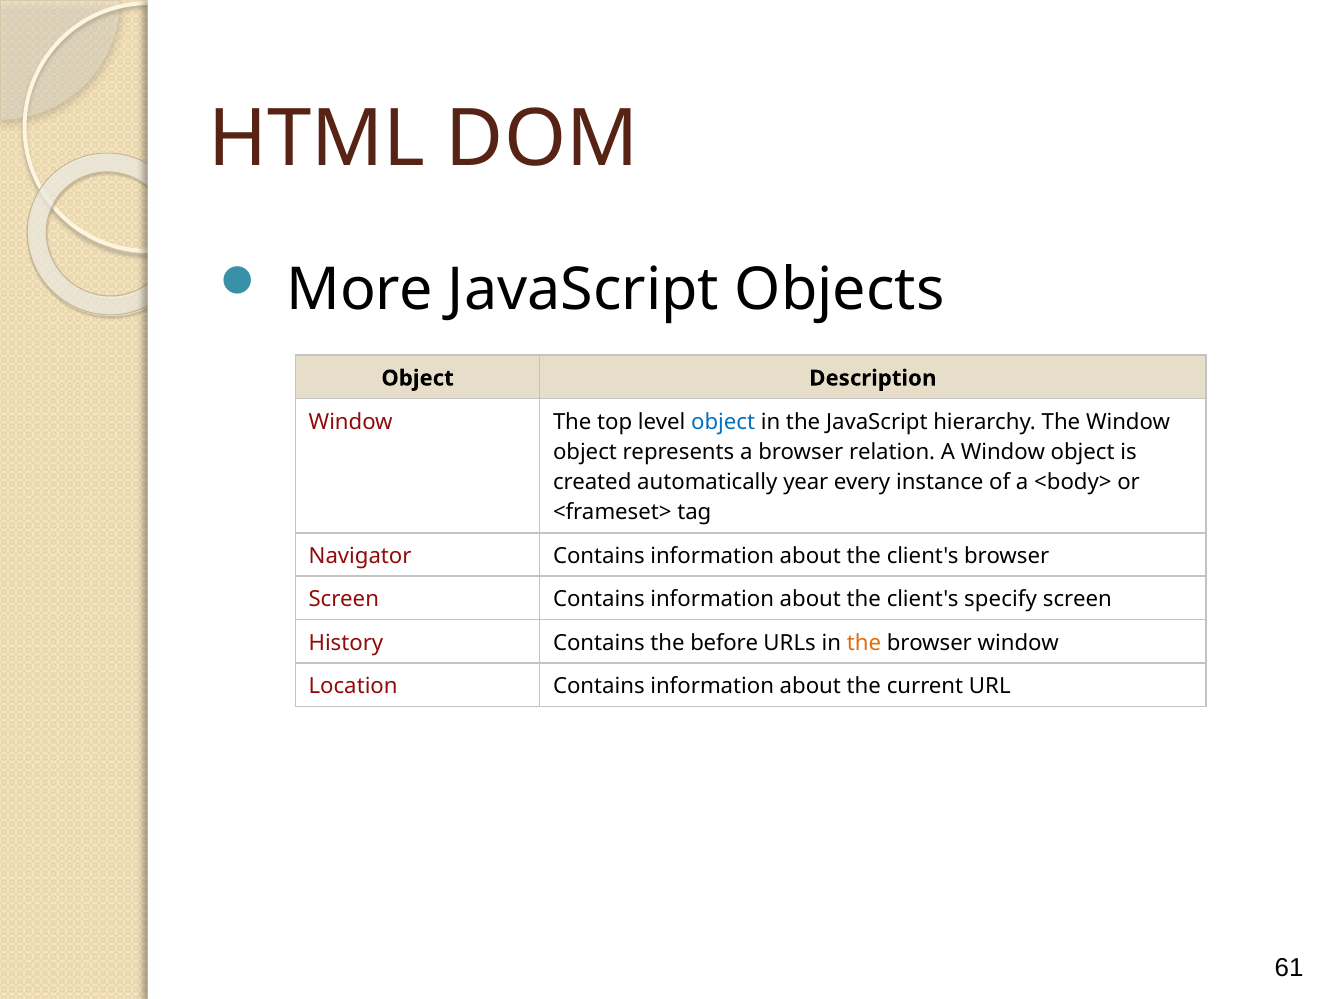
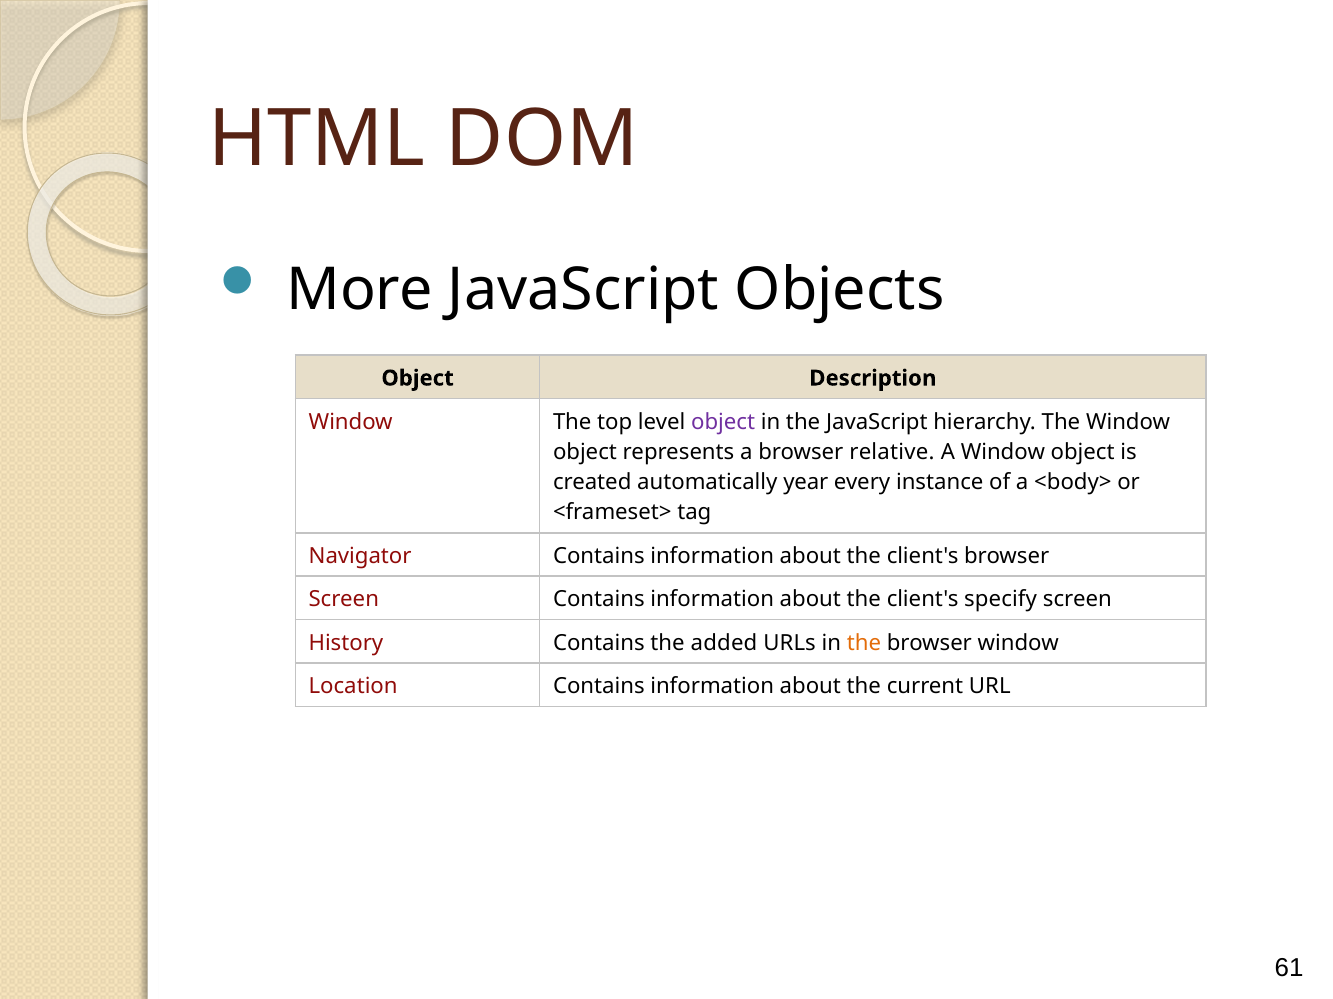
object at (723, 422) colour: blue -> purple
relation: relation -> relative
before: before -> added
